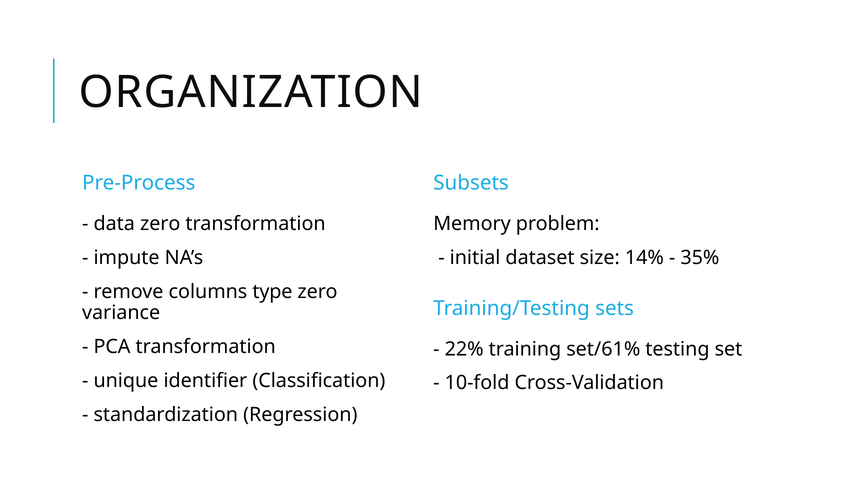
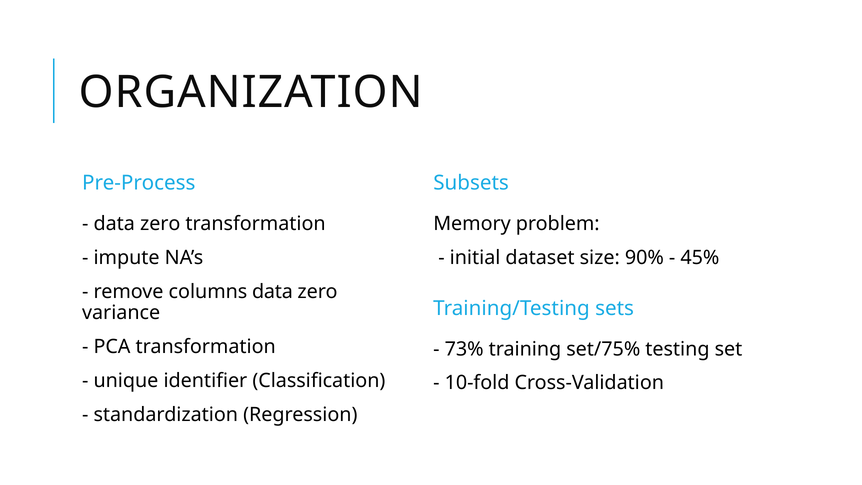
14%: 14% -> 90%
35%: 35% -> 45%
columns type: type -> data
22%: 22% -> 73%
set/61%: set/61% -> set/75%
